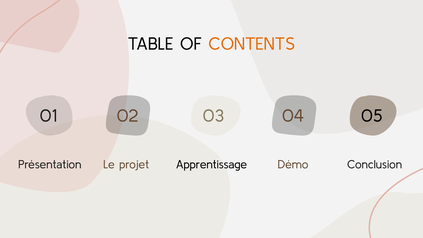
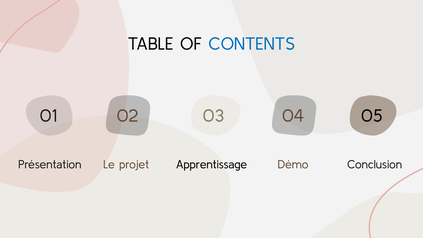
CONTENTS colour: orange -> blue
